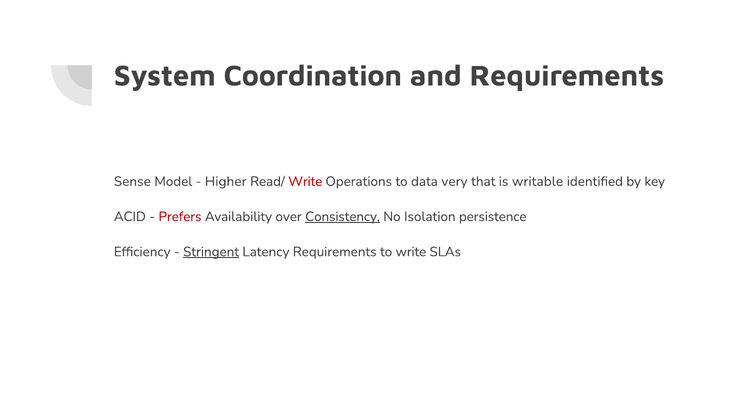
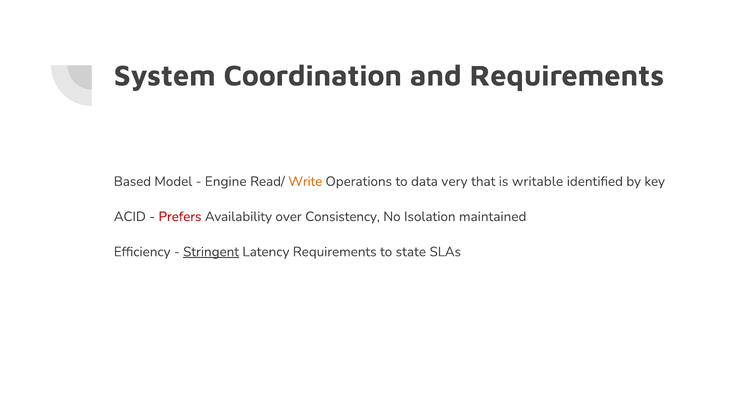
Sense: Sense -> Based
Higher: Higher -> Engine
Write at (305, 181) colour: red -> orange
Consistency underline: present -> none
persistence: persistence -> maintained
to write: write -> state
